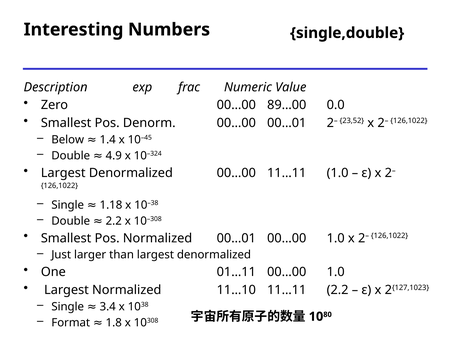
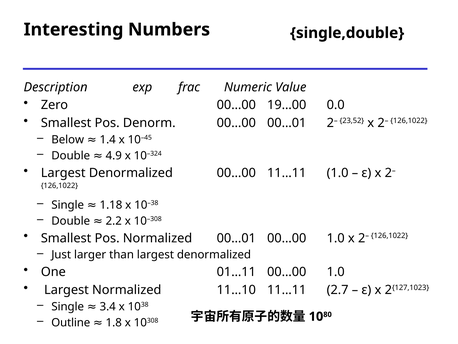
89…00: 89…00 -> 19…00
11…11 2.2: 2.2 -> 2.7
Format: Format -> Outline
